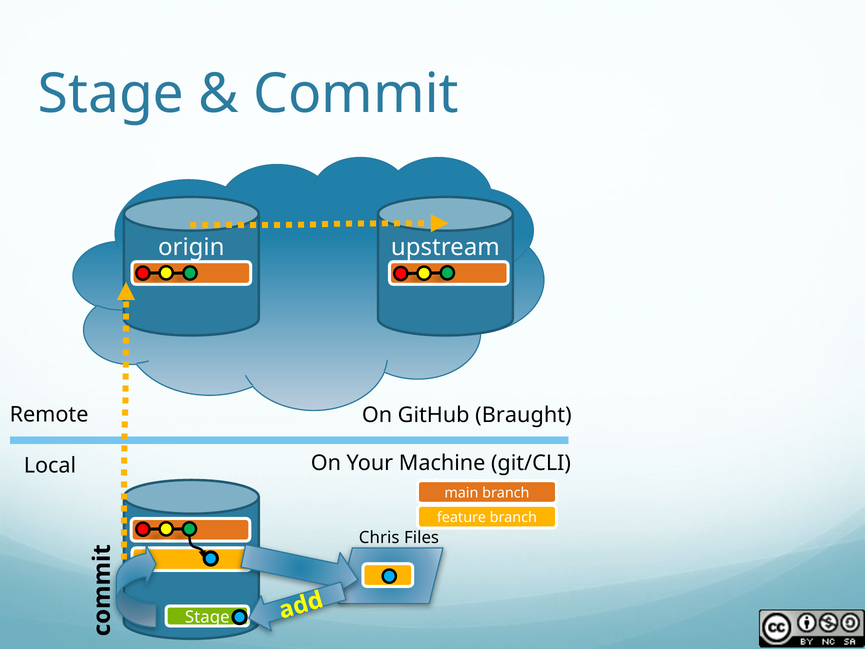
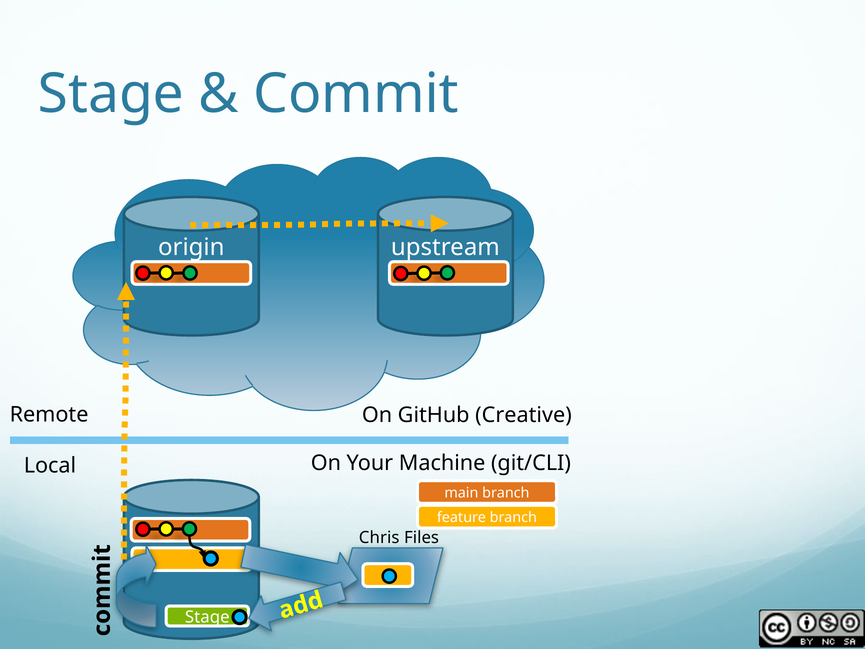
Braught: Braught -> Creative
